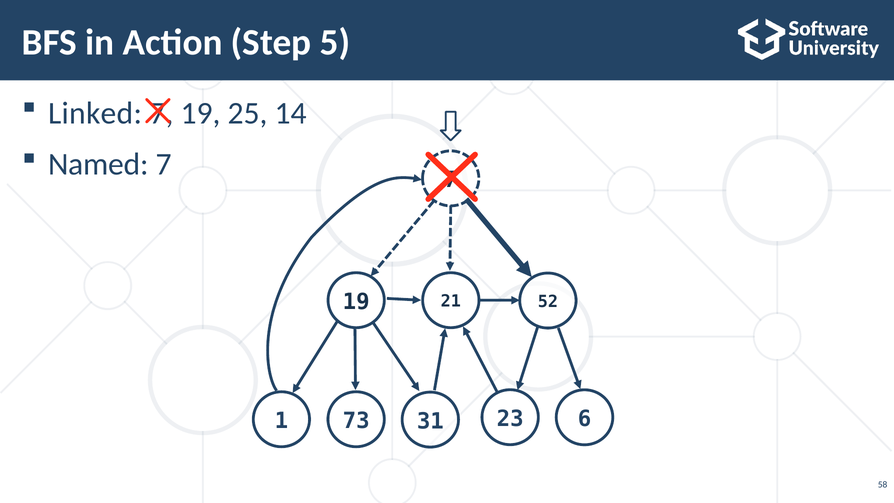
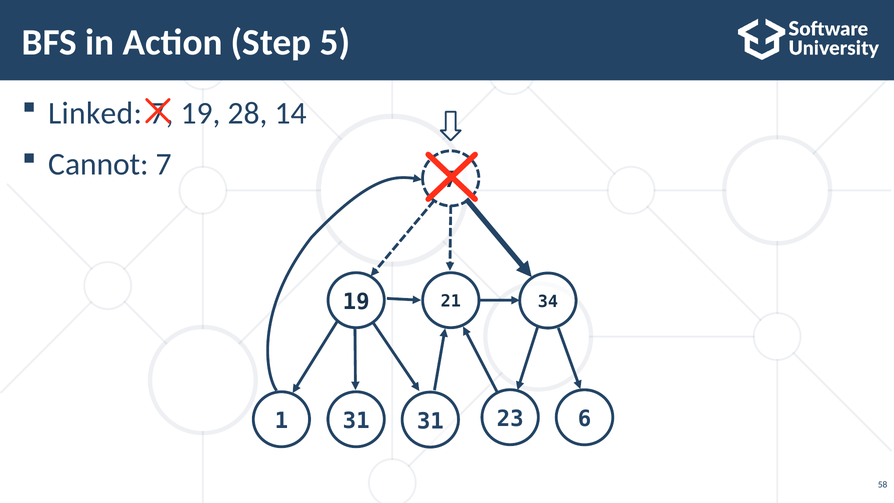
25: 25 -> 28
Named: Named -> Cannot
52: 52 -> 34
1 73: 73 -> 31
